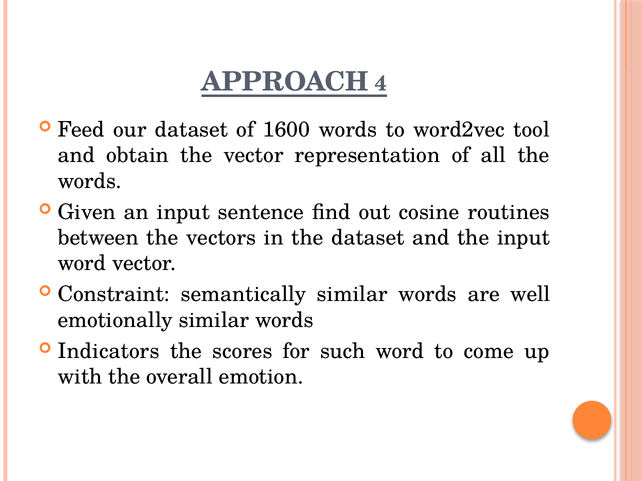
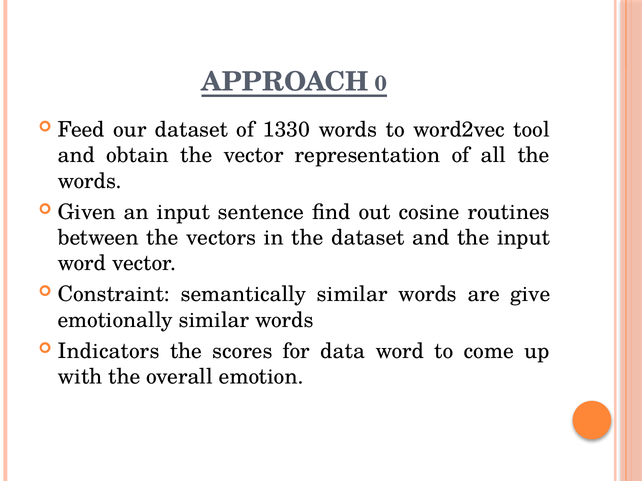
4: 4 -> 0
1600: 1600 -> 1330
well: well -> give
such: such -> data
